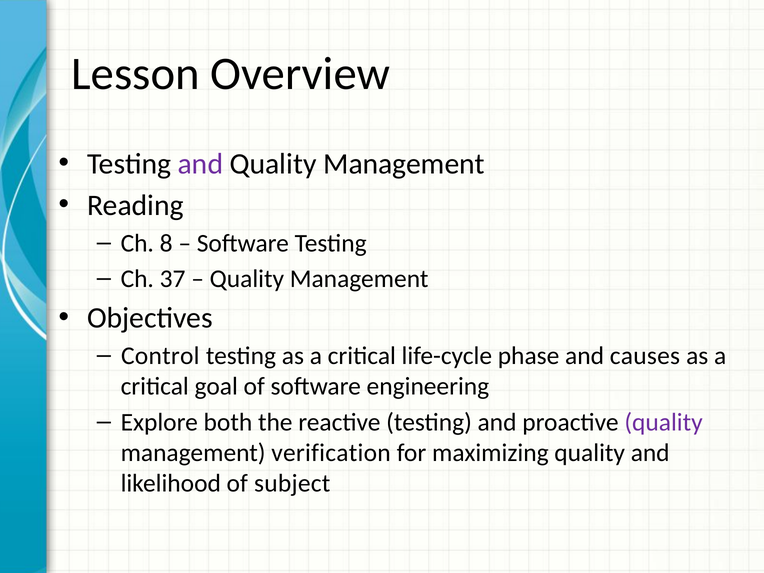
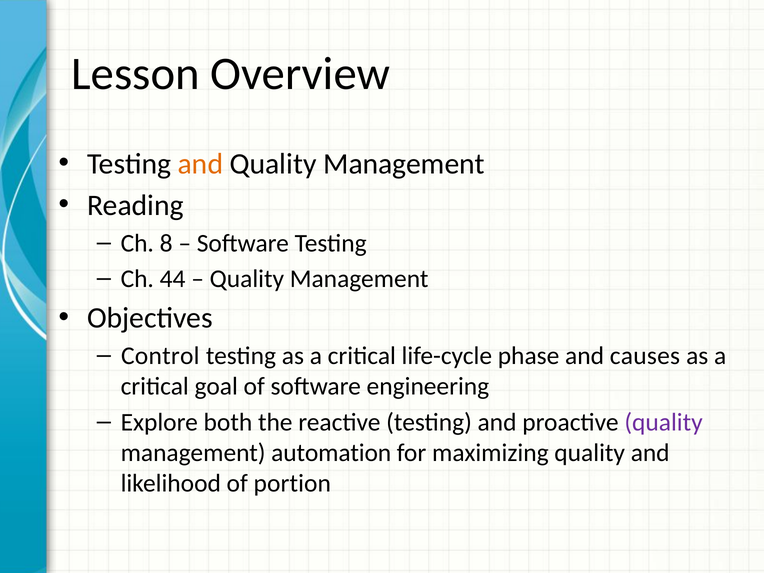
and at (200, 164) colour: purple -> orange
37: 37 -> 44
verification: verification -> automation
subject: subject -> portion
